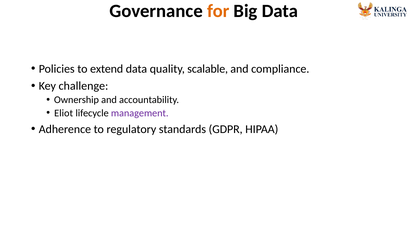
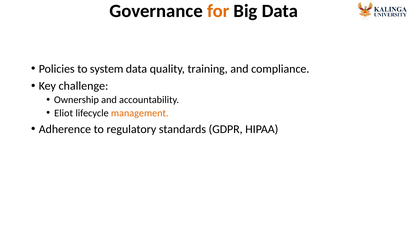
extend: extend -> system
scalable: scalable -> training
management colour: purple -> orange
